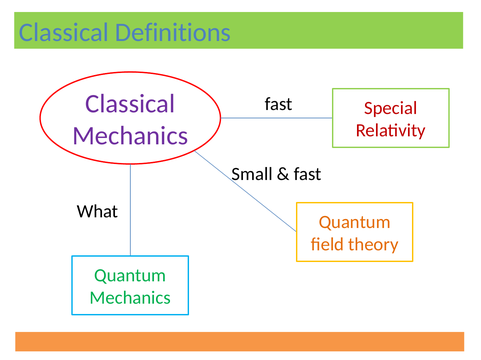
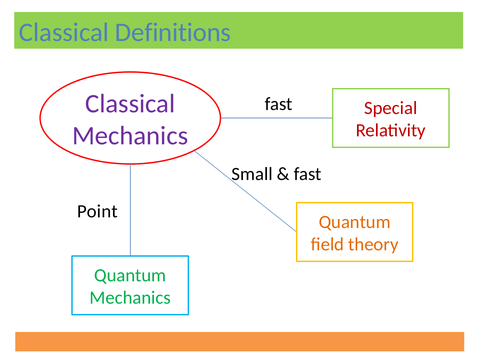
What: What -> Point
